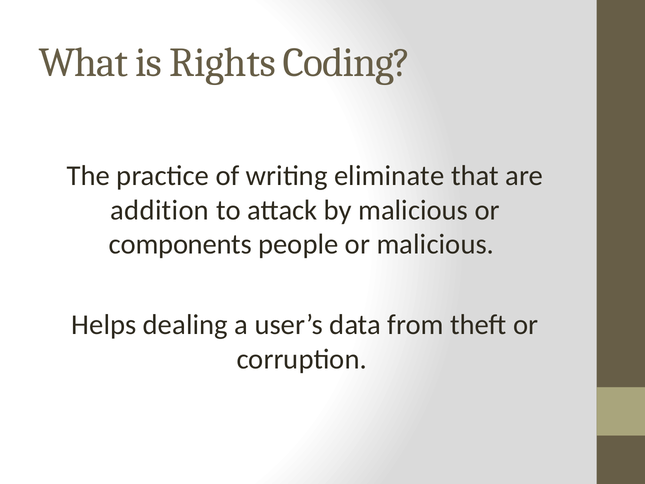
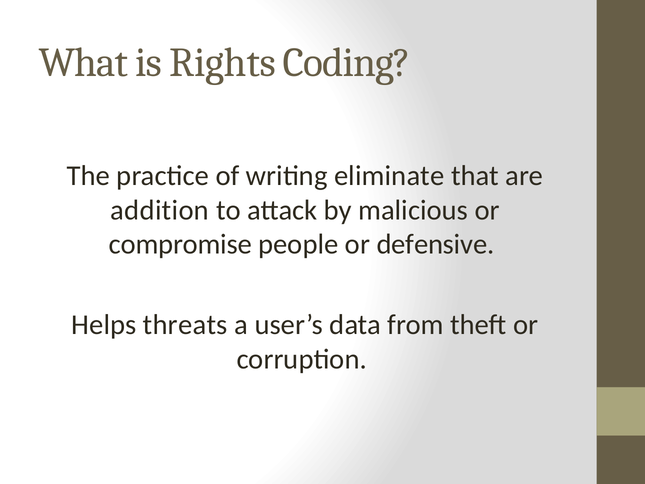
components: components -> compromise
or malicious: malicious -> defensive
dealing: dealing -> threats
